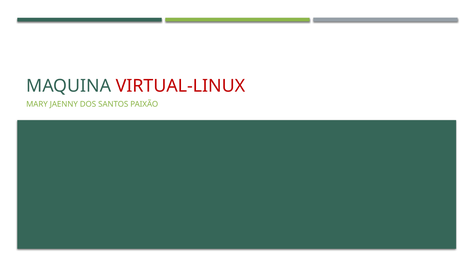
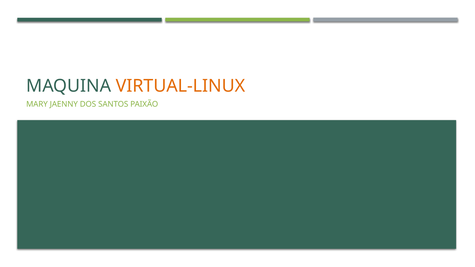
VIRTUAL-LINUX colour: red -> orange
